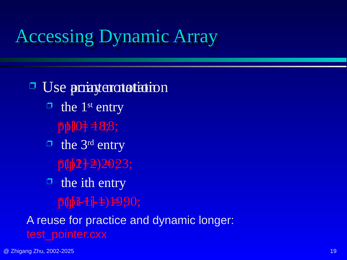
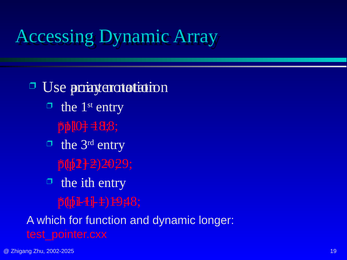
23: 23 -> 29
90: 90 -> 48
reuse: reuse -> which
practice: practice -> function
